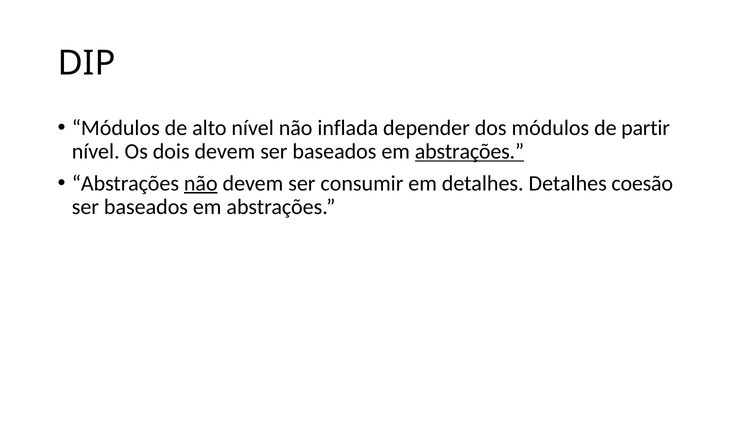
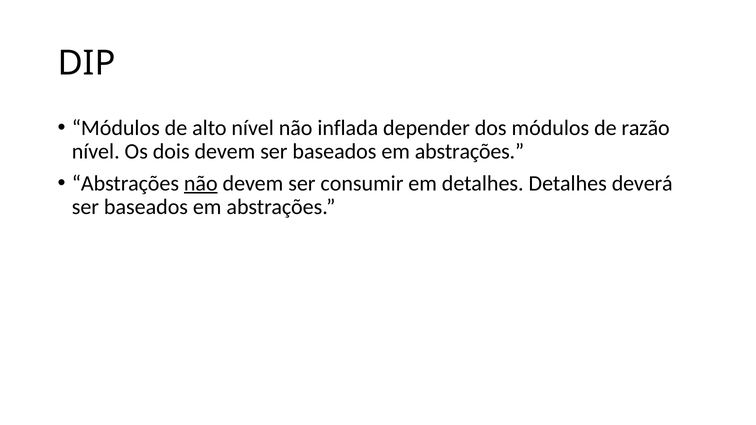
partir: partir -> razão
abstrações at (469, 152) underline: present -> none
coesão: coesão -> deverá
